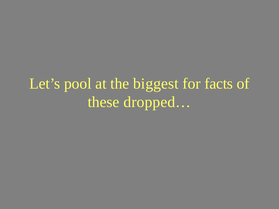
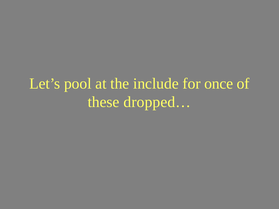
biggest: biggest -> include
facts: facts -> once
